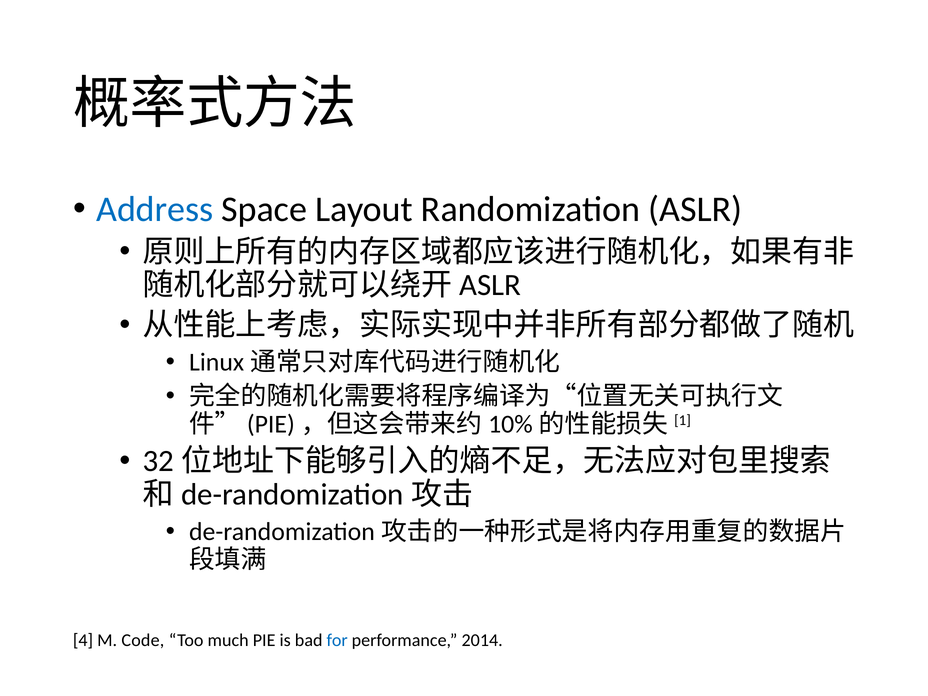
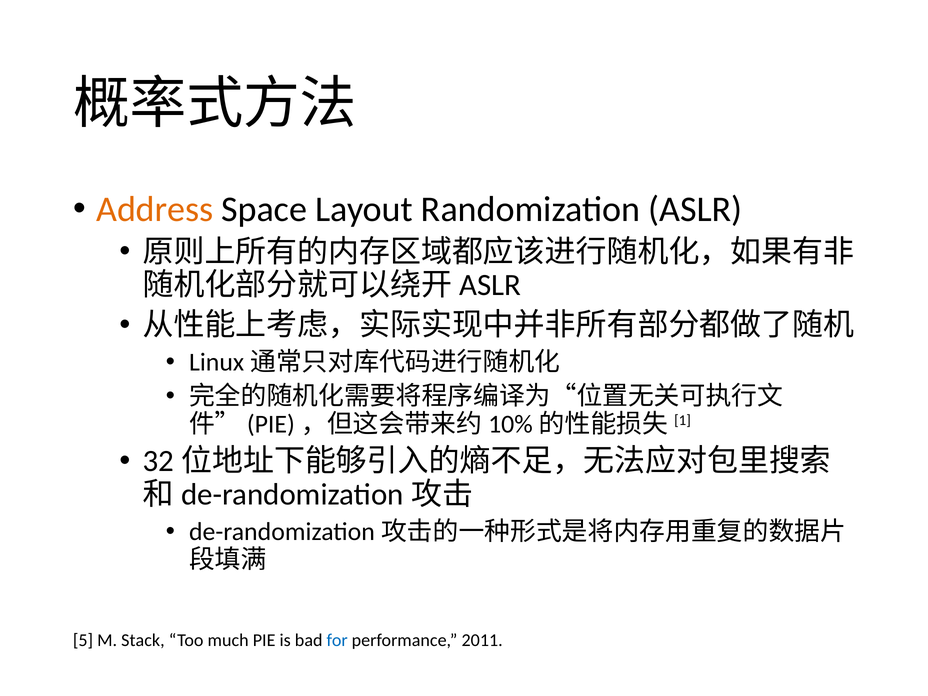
Address colour: blue -> orange
4: 4 -> 5
Code: Code -> Stack
2014: 2014 -> 2011
